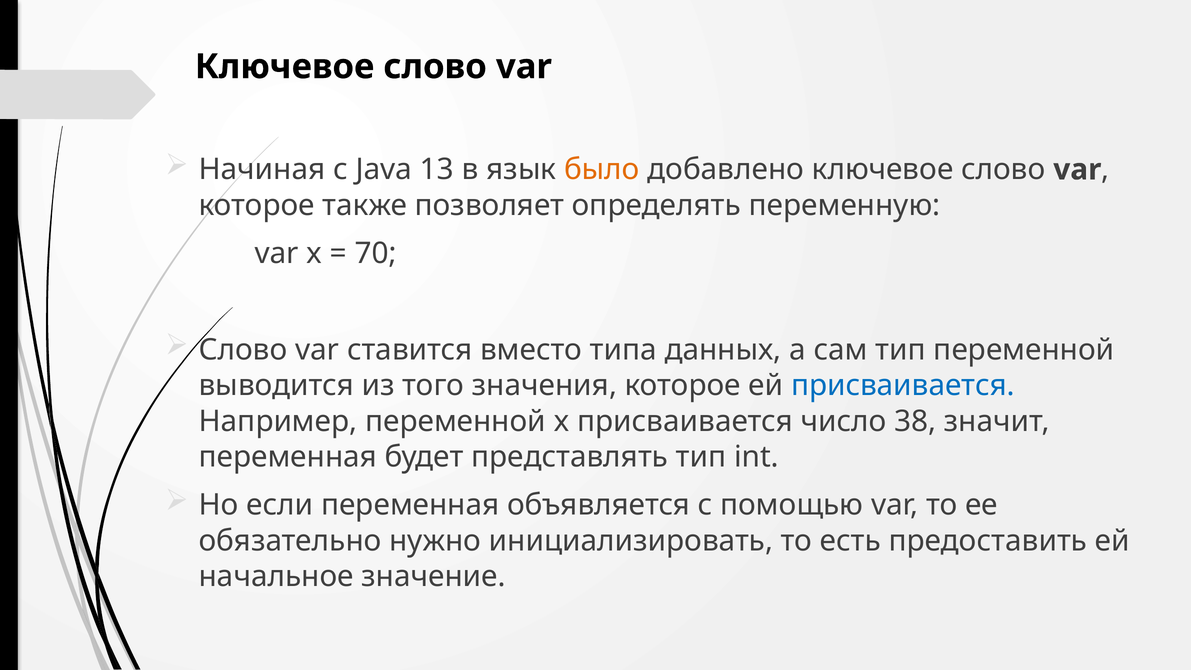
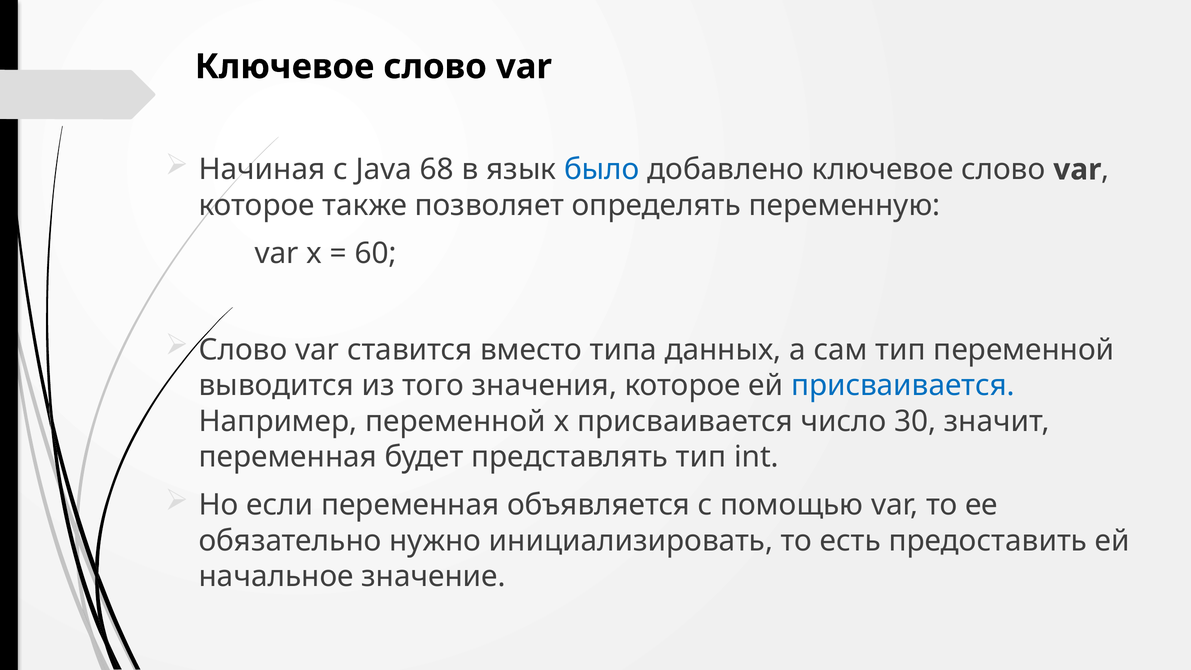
13: 13 -> 68
было colour: orange -> blue
70: 70 -> 60
38: 38 -> 30
